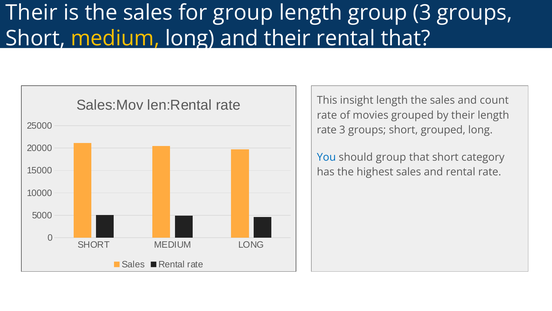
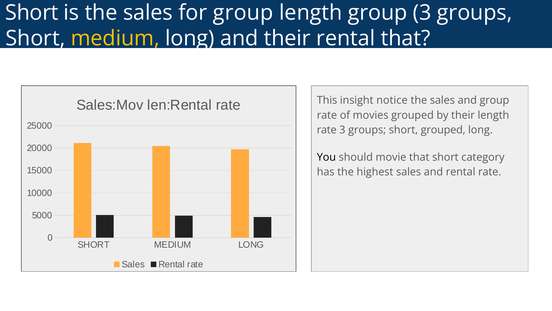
Their at (32, 13): Their -> Short
insight length: length -> notice
and count: count -> group
You colour: blue -> black
should group: group -> movie
